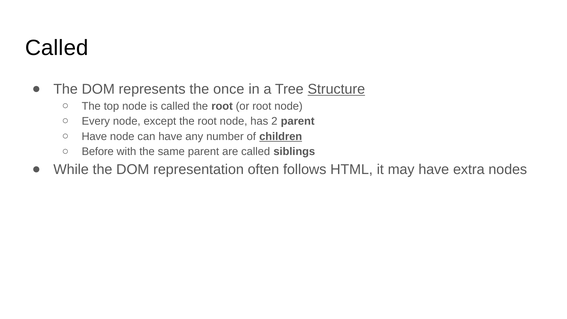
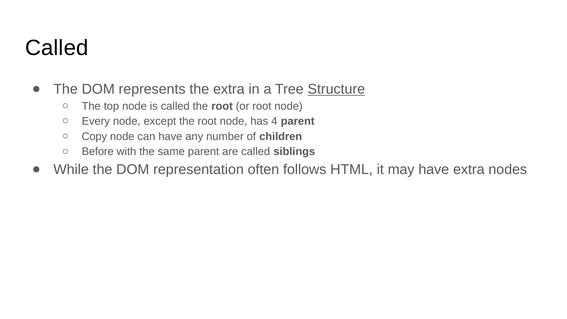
the once: once -> extra
2: 2 -> 4
Have at (94, 136): Have -> Copy
children underline: present -> none
